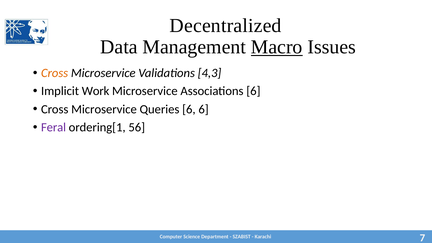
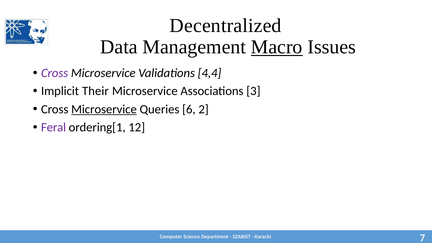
Cross at (55, 73) colour: orange -> purple
4,3: 4,3 -> 4,4
Work: Work -> Their
Associations 6: 6 -> 3
Microservice at (104, 109) underline: none -> present
6 6: 6 -> 2
56: 56 -> 12
